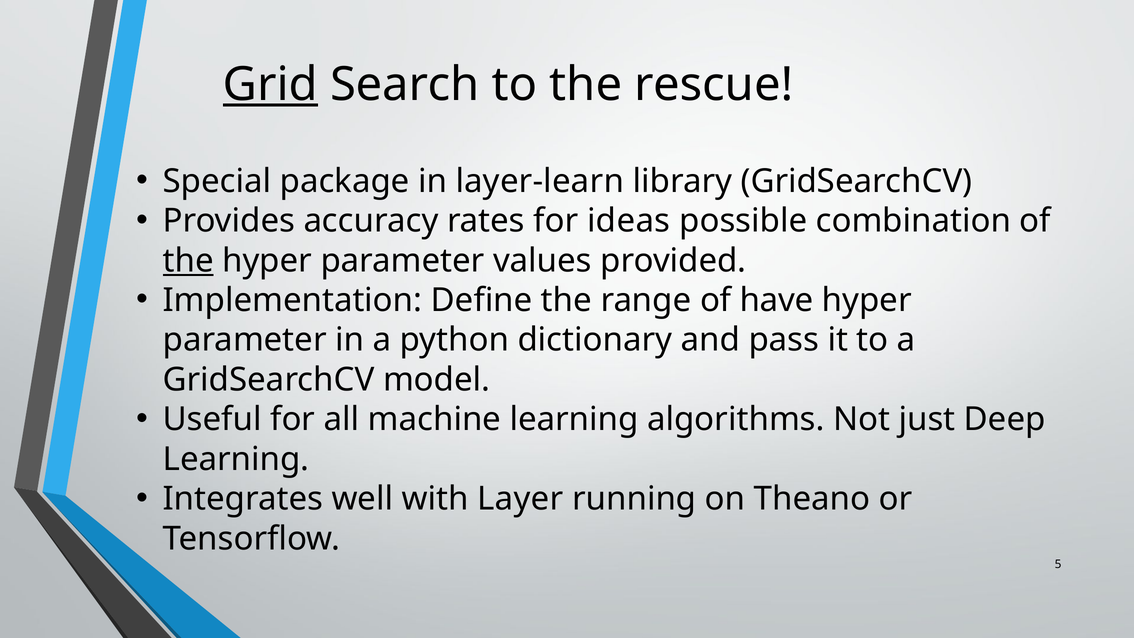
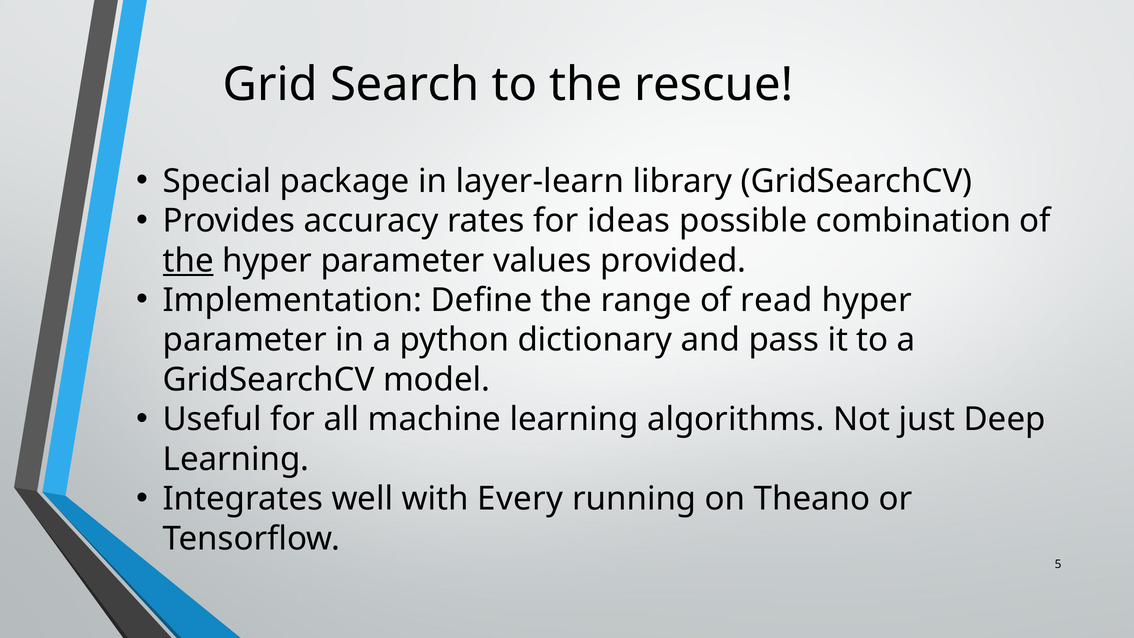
Grid underline: present -> none
have: have -> read
Layer: Layer -> Every
